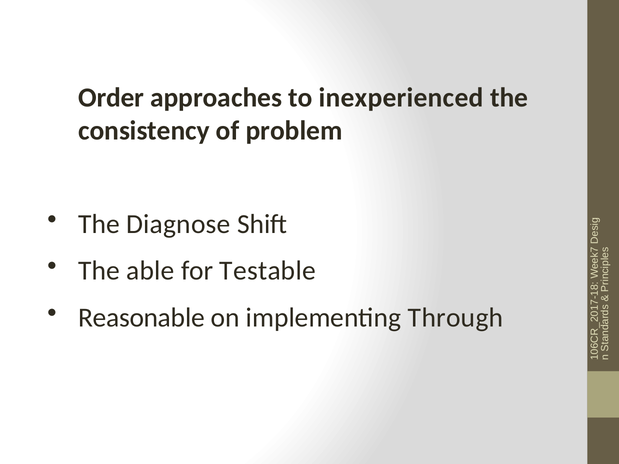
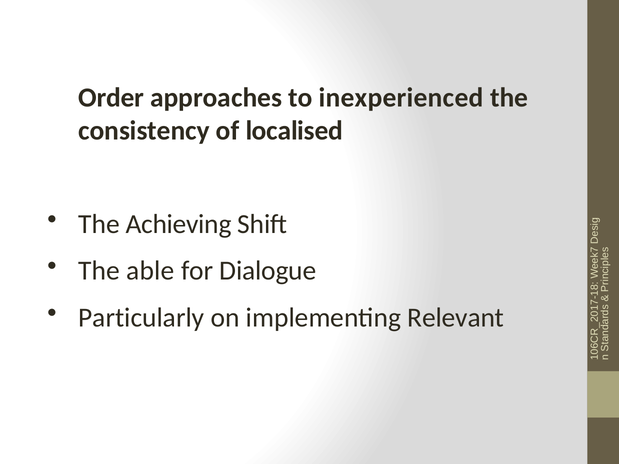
problem: problem -> localised
Diagnose: Diagnose -> Achieving
Testable: Testable -> Dialogue
Reasonable: Reasonable -> Particularly
Through: Through -> Relevant
